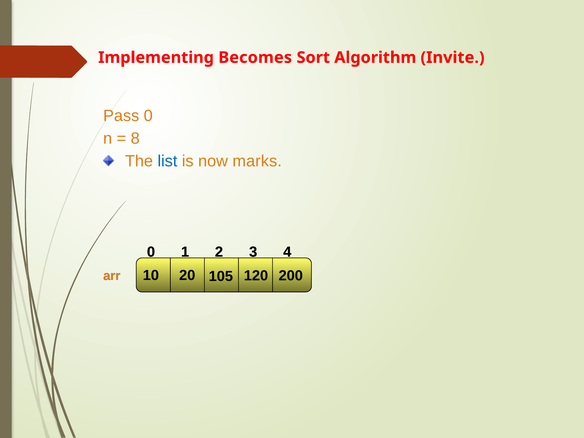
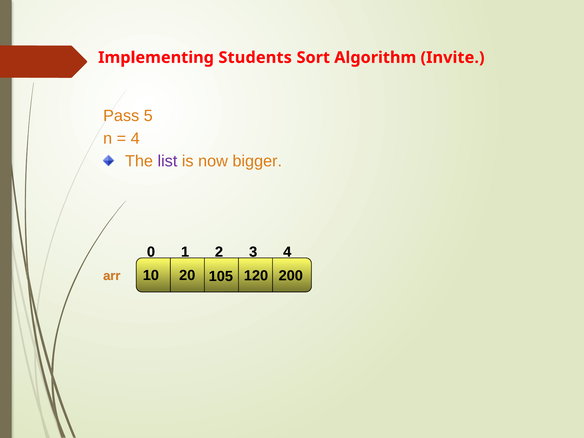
Becomes: Becomes -> Students
Pass 0: 0 -> 5
8 at (135, 139): 8 -> 4
list colour: blue -> purple
marks: marks -> bigger
